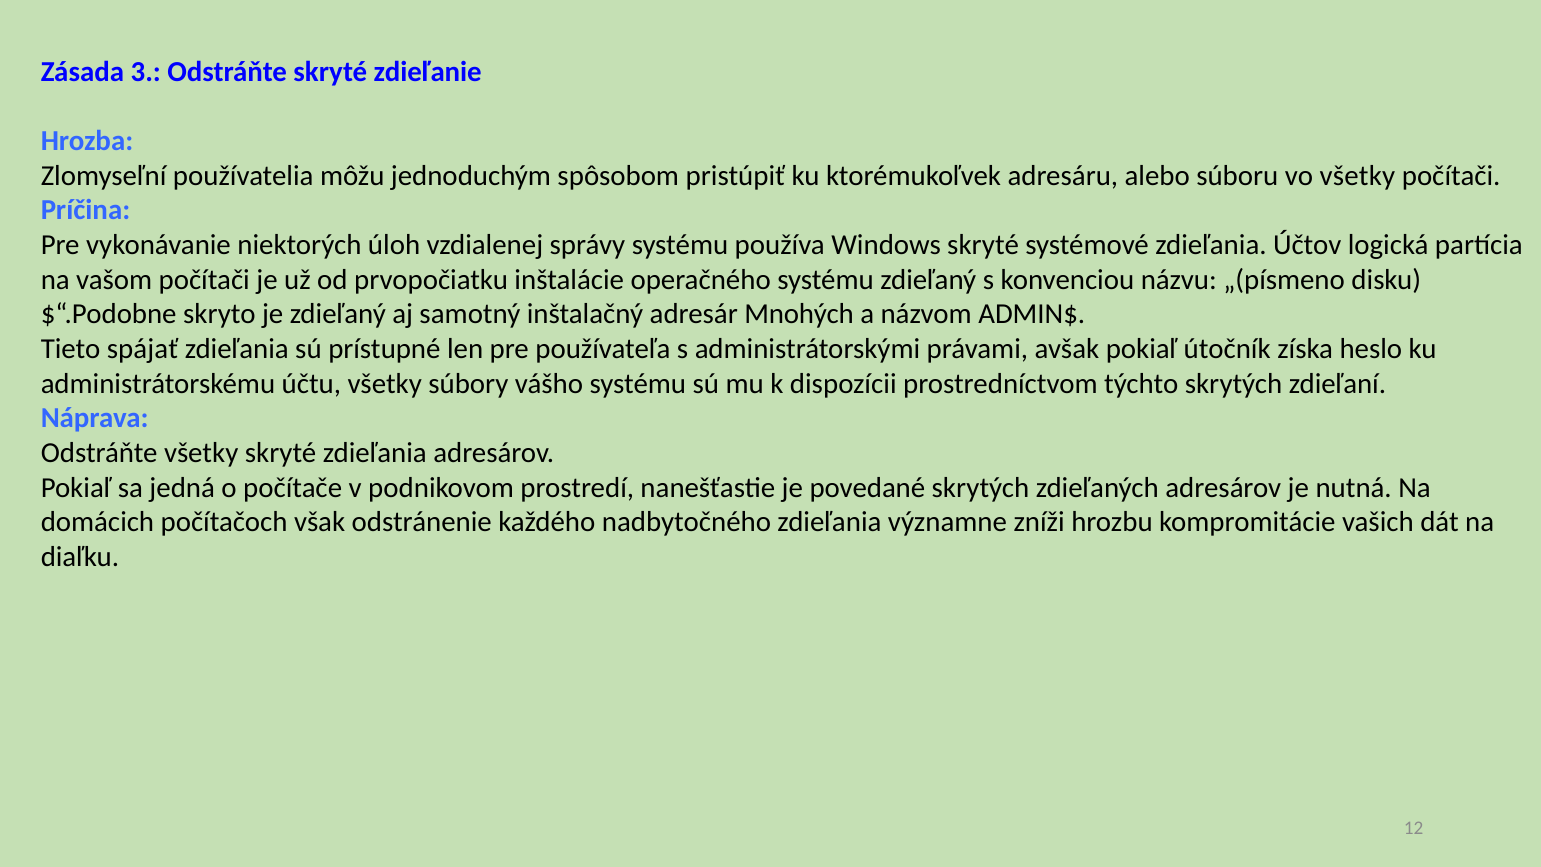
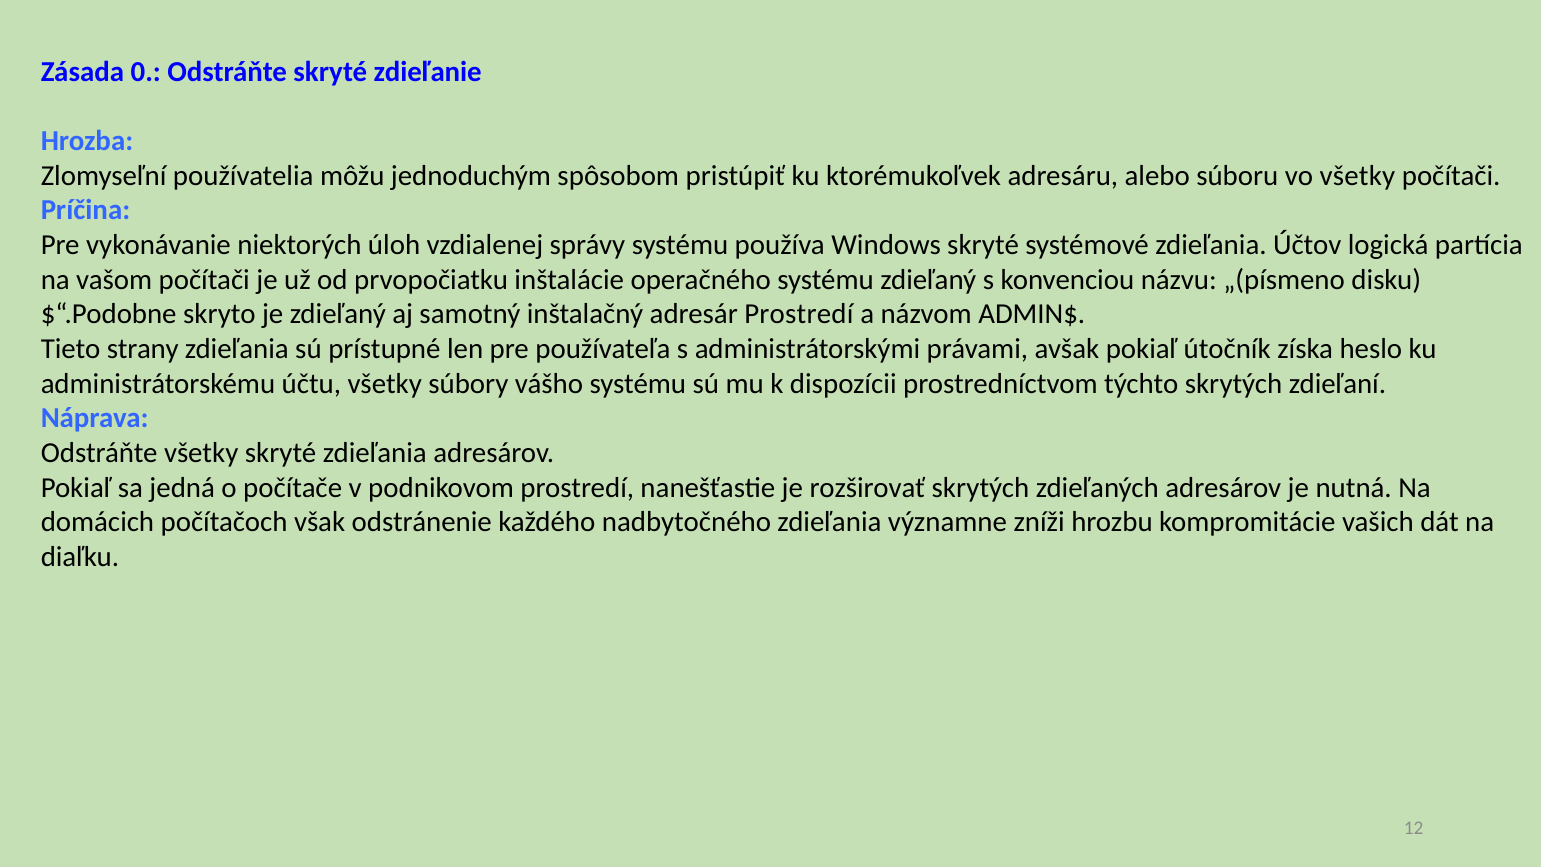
3: 3 -> 0
adresár Mnohých: Mnohých -> Prostredí
spájať: spájať -> strany
povedané: povedané -> rozširovať
